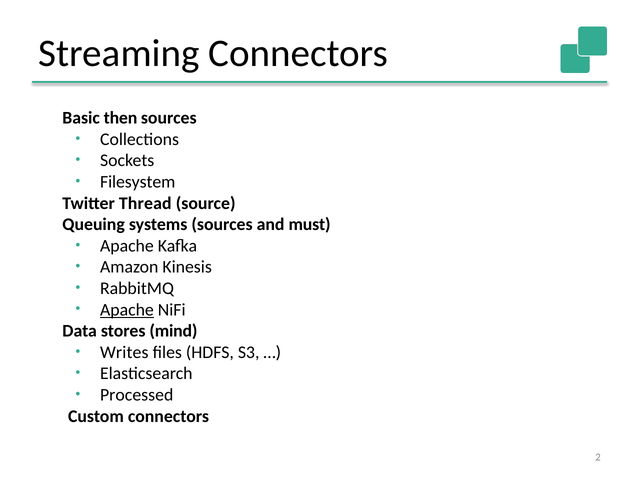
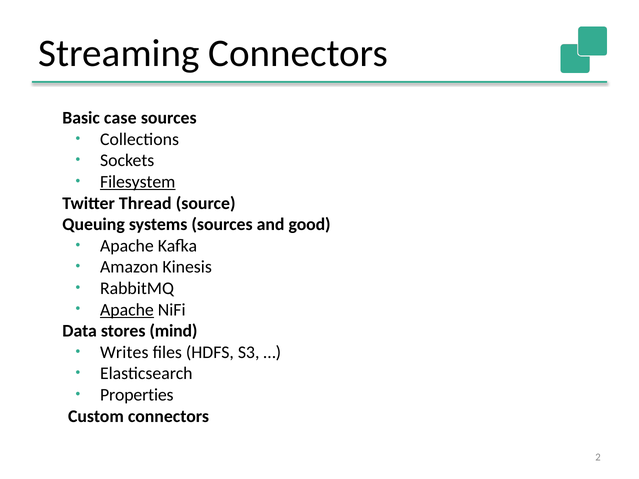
then: then -> case
Filesystem underline: none -> present
must: must -> good
Processed: Processed -> Properties
